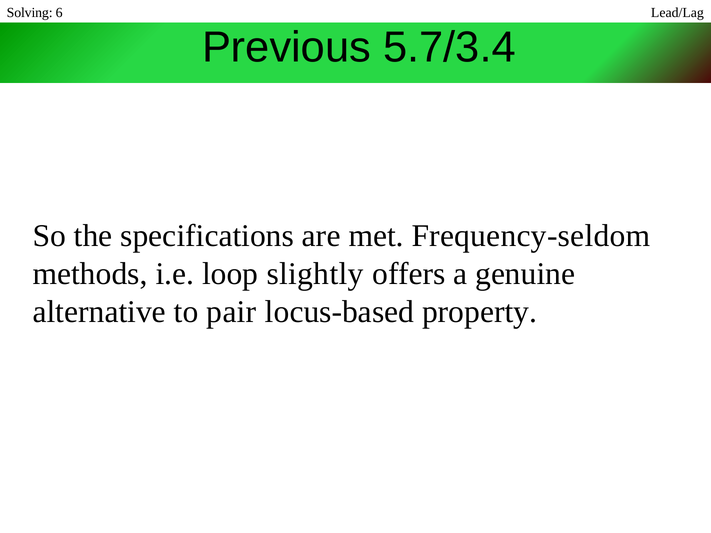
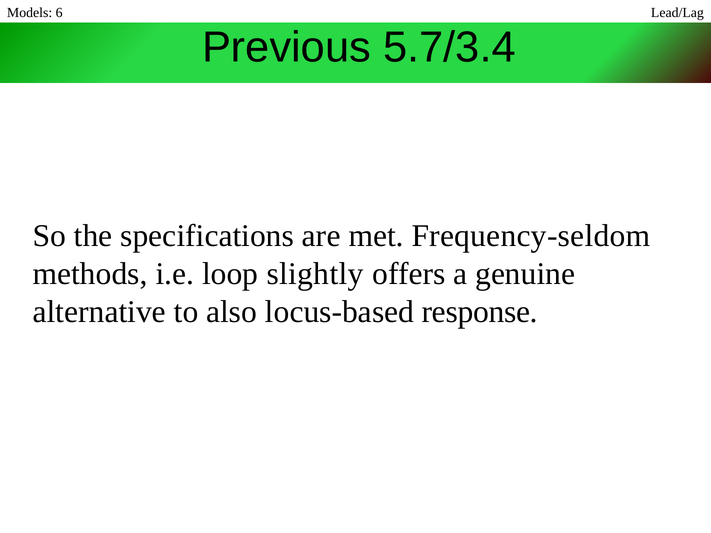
Solving: Solving -> Models
pair: pair -> also
property: property -> response
